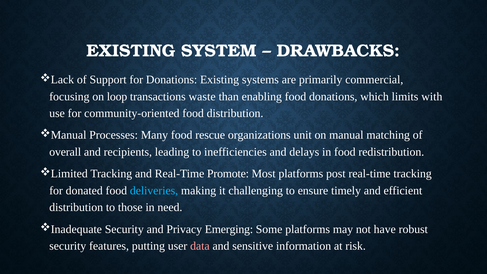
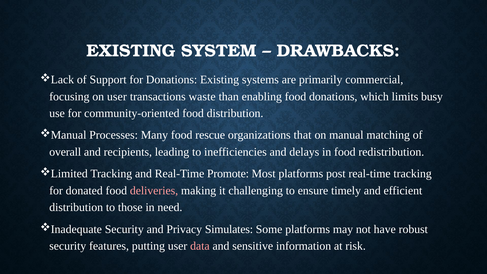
on loop: loop -> user
with: with -> busy
unit: unit -> that
deliveries colour: light blue -> pink
Emerging: Emerging -> Simulates
